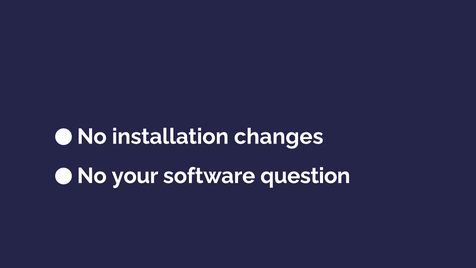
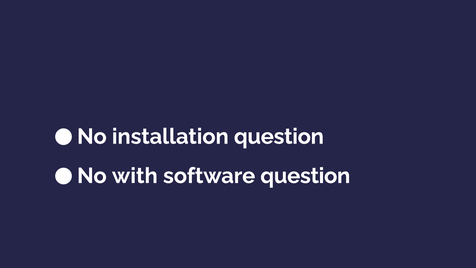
installation changes: changes -> question
your: your -> with
